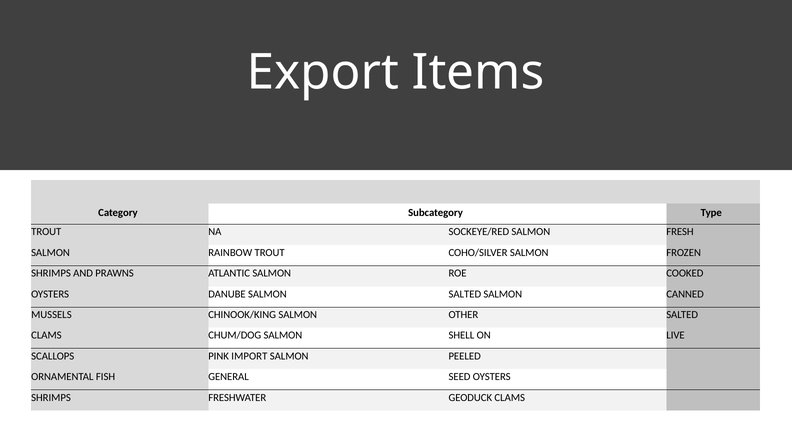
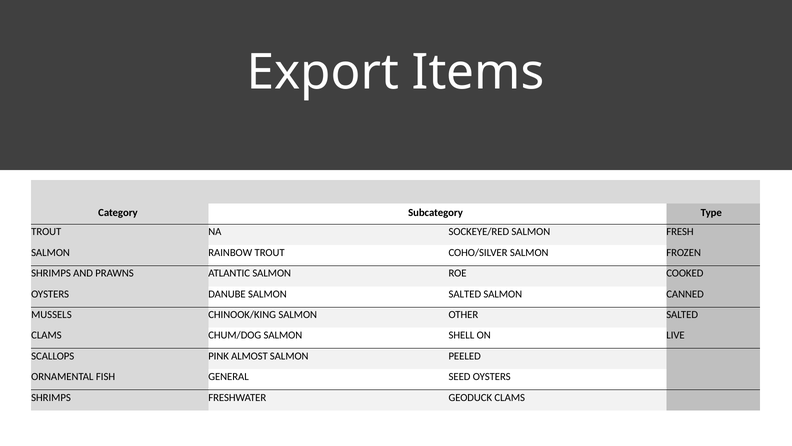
IMPORT: IMPORT -> ALMOST
